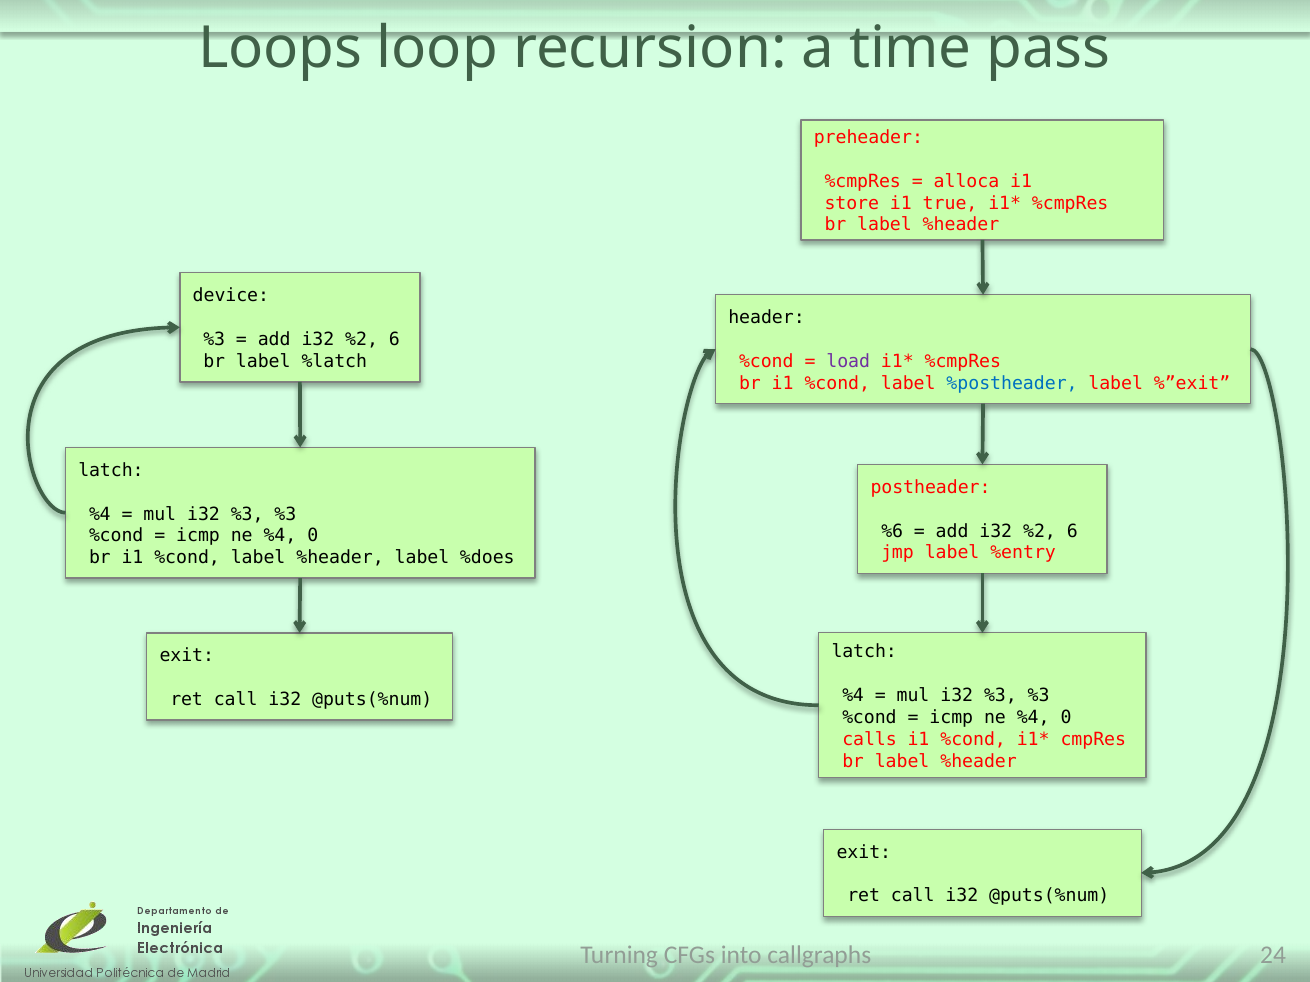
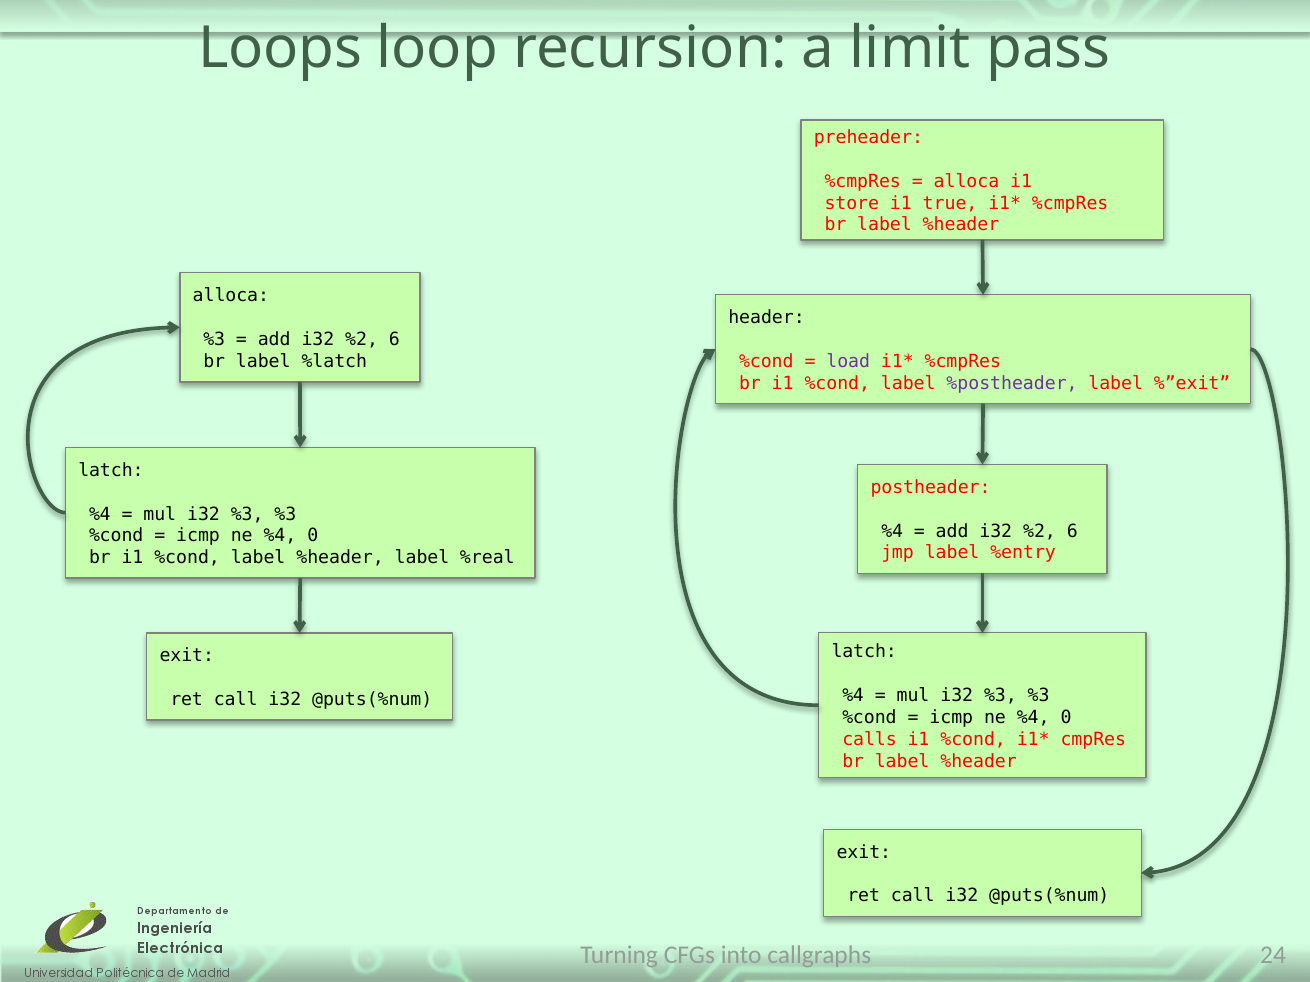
time: time -> limit
device at (231, 296): device -> alloca
%postheader colour: blue -> purple
%6 at (892, 531): %6 -> %4
%does: %does -> %real
